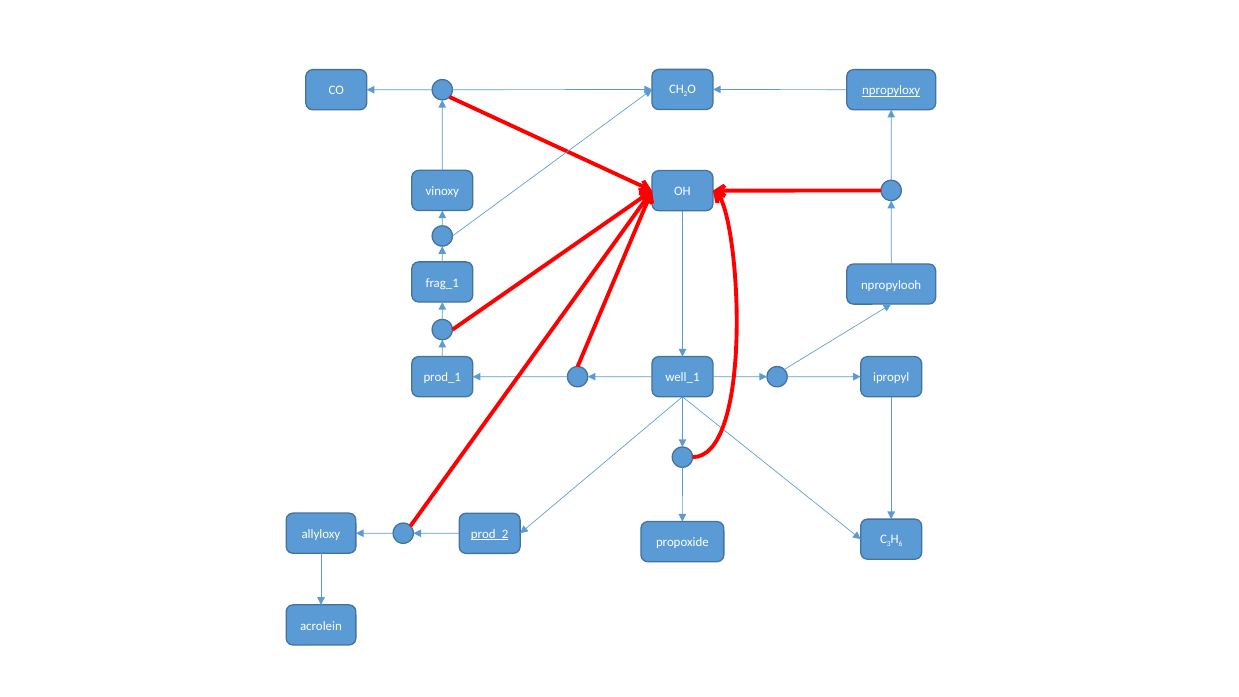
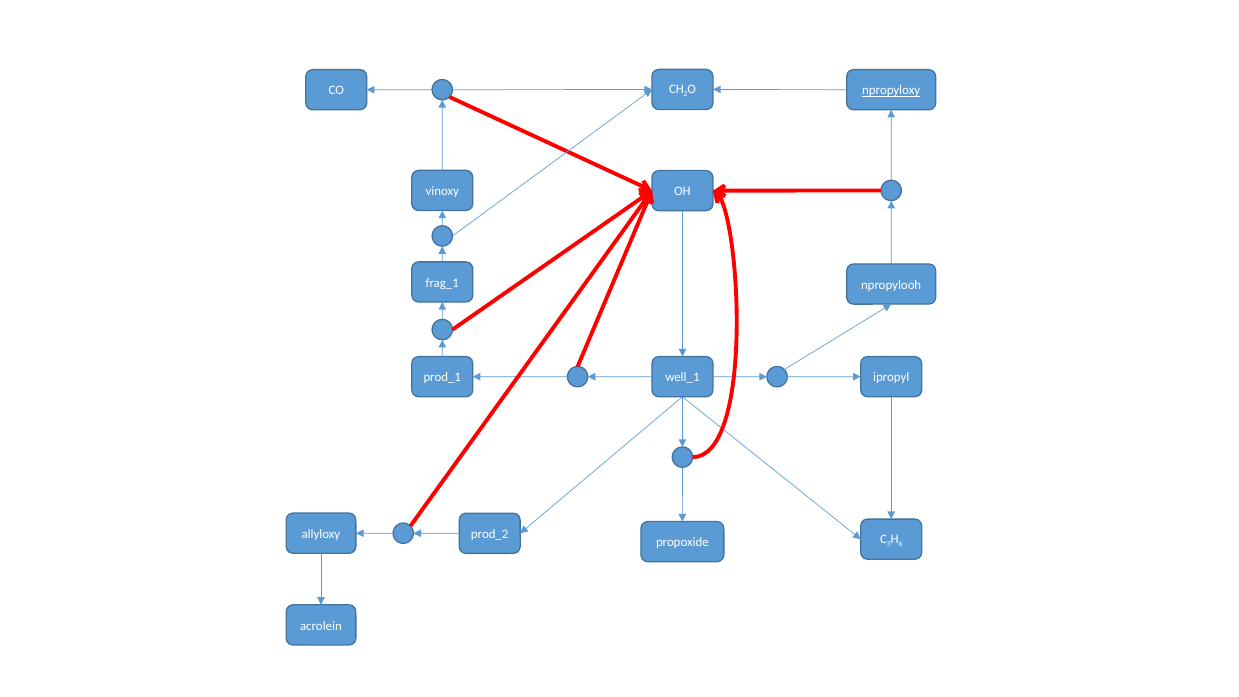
prod_2 underline: present -> none
